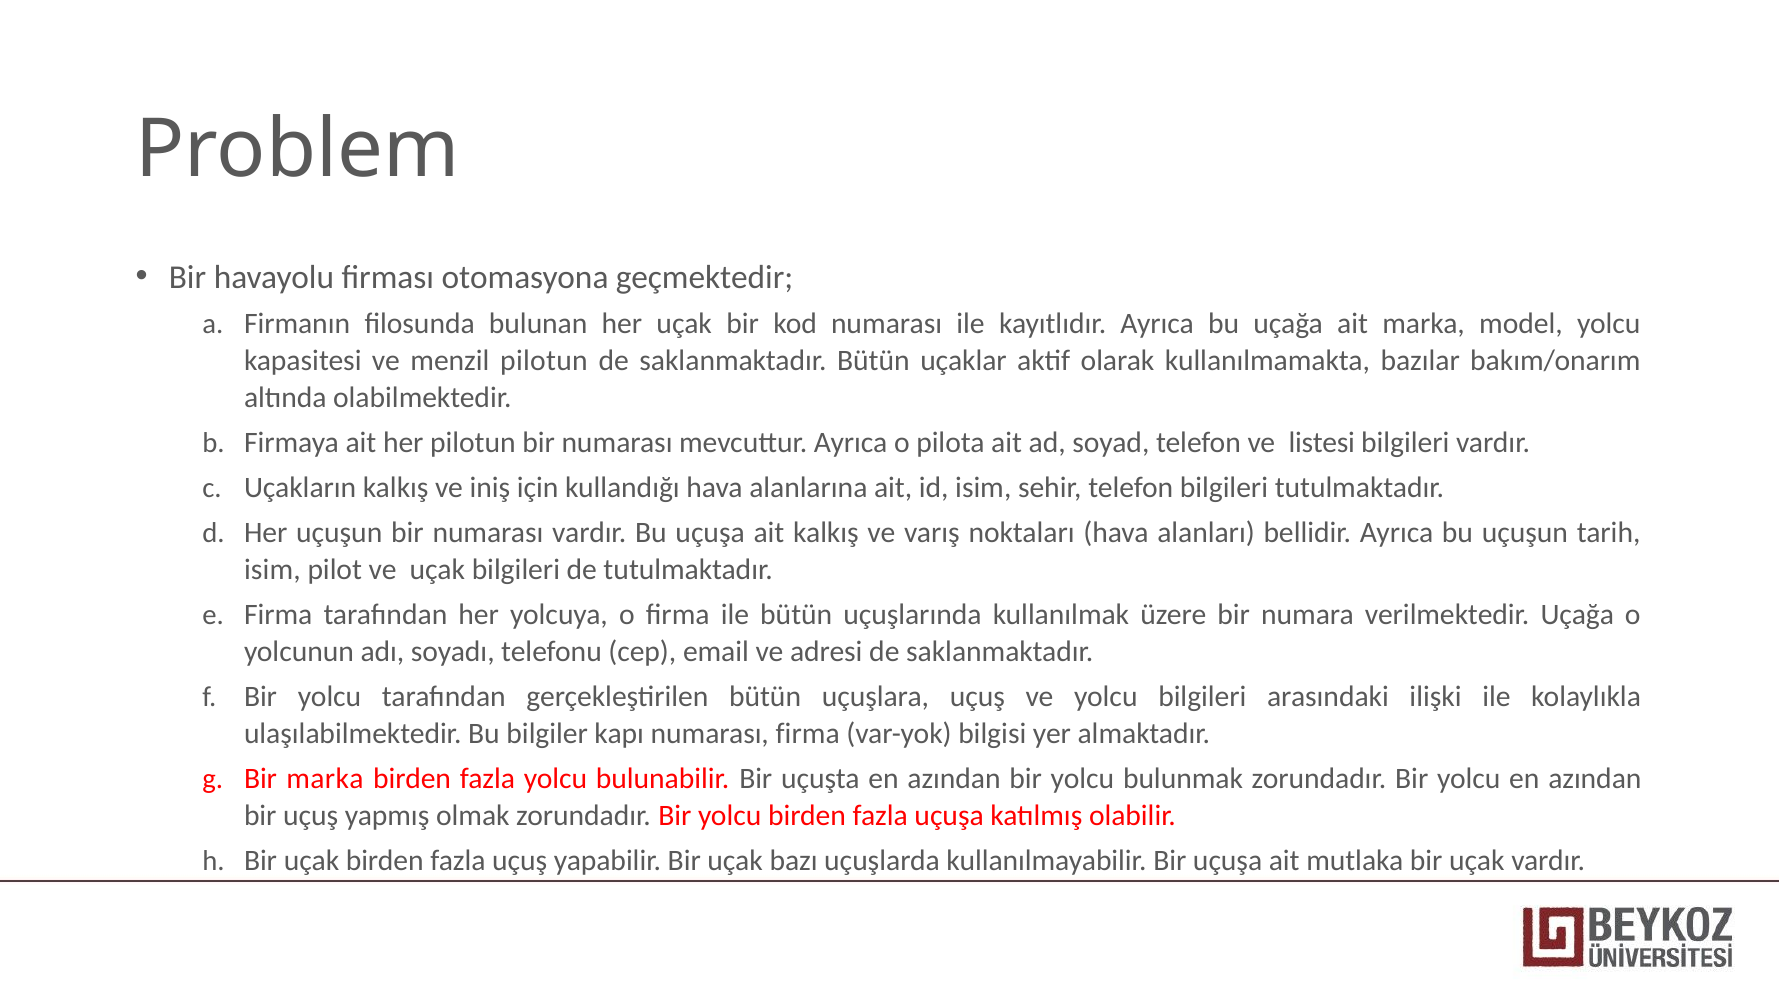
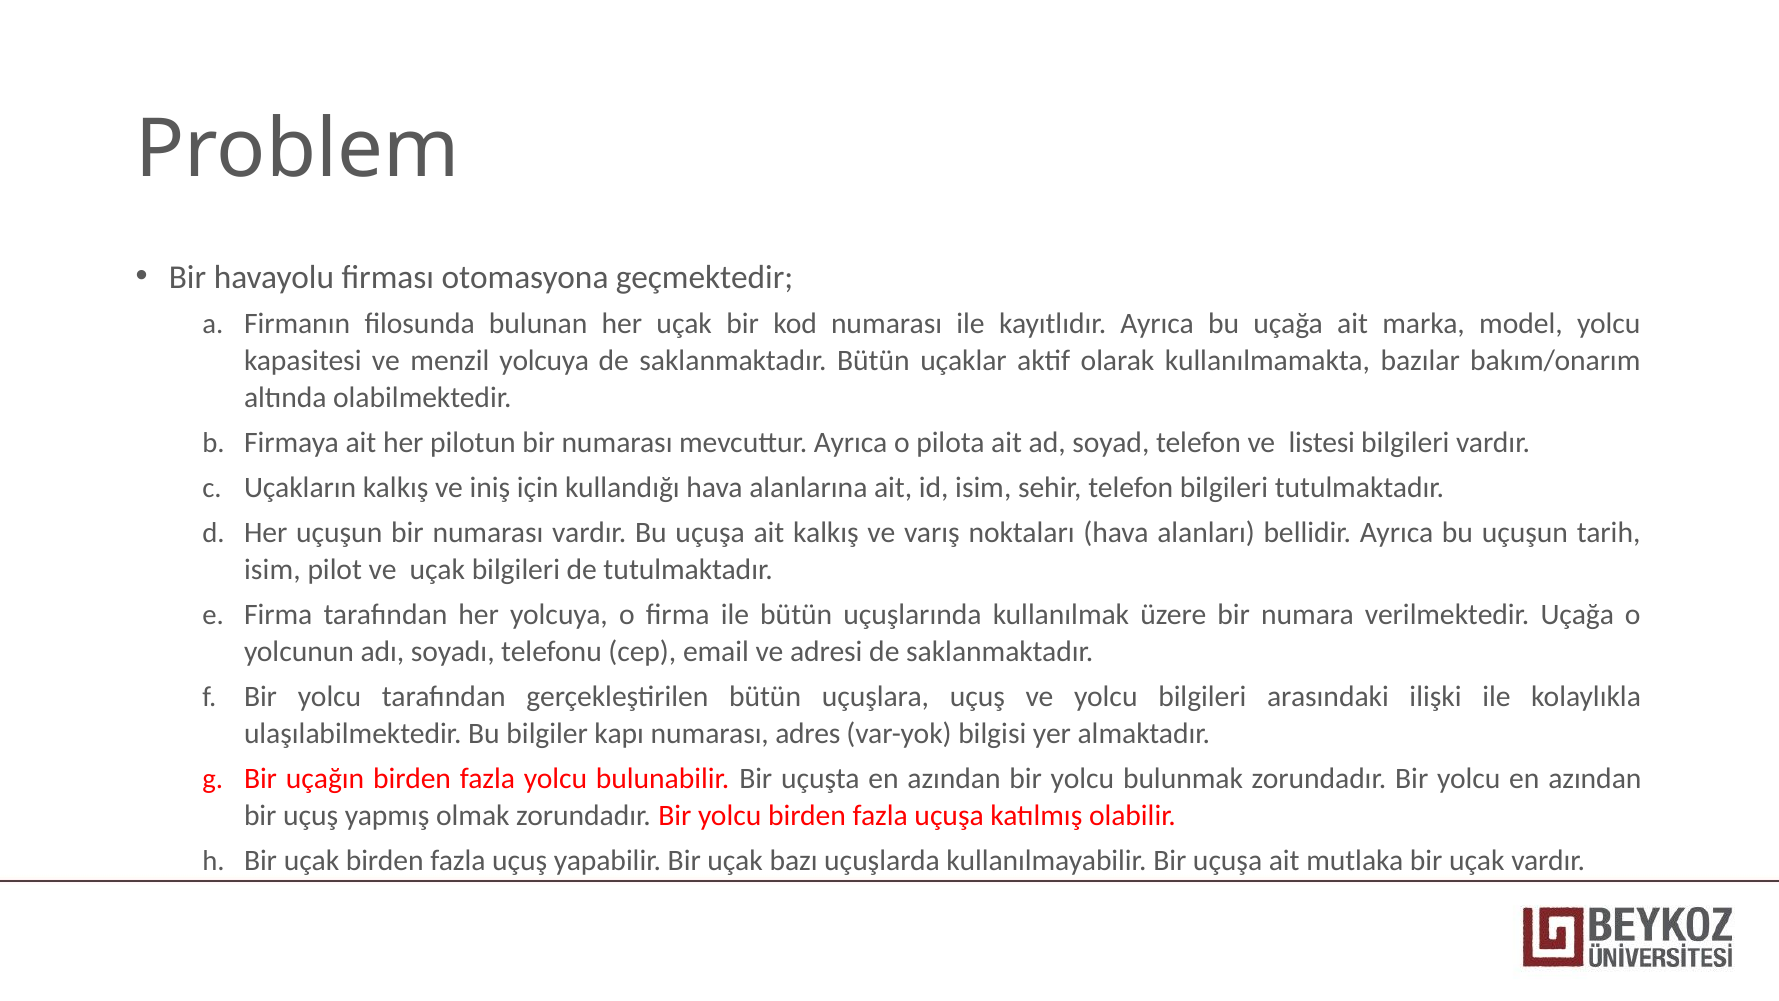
menzil pilotun: pilotun -> yolcuya
numarası firma: firma -> adres
Bir marka: marka -> uçağın
